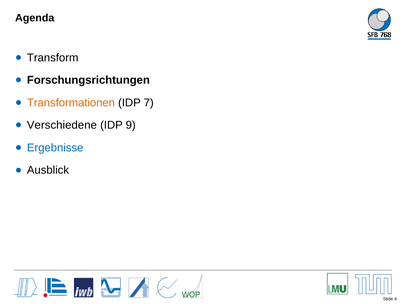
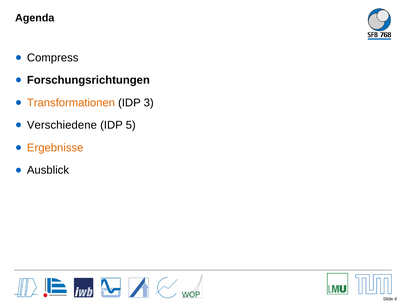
Transform: Transform -> Compress
7: 7 -> 3
9: 9 -> 5
Ergebnisse colour: blue -> orange
